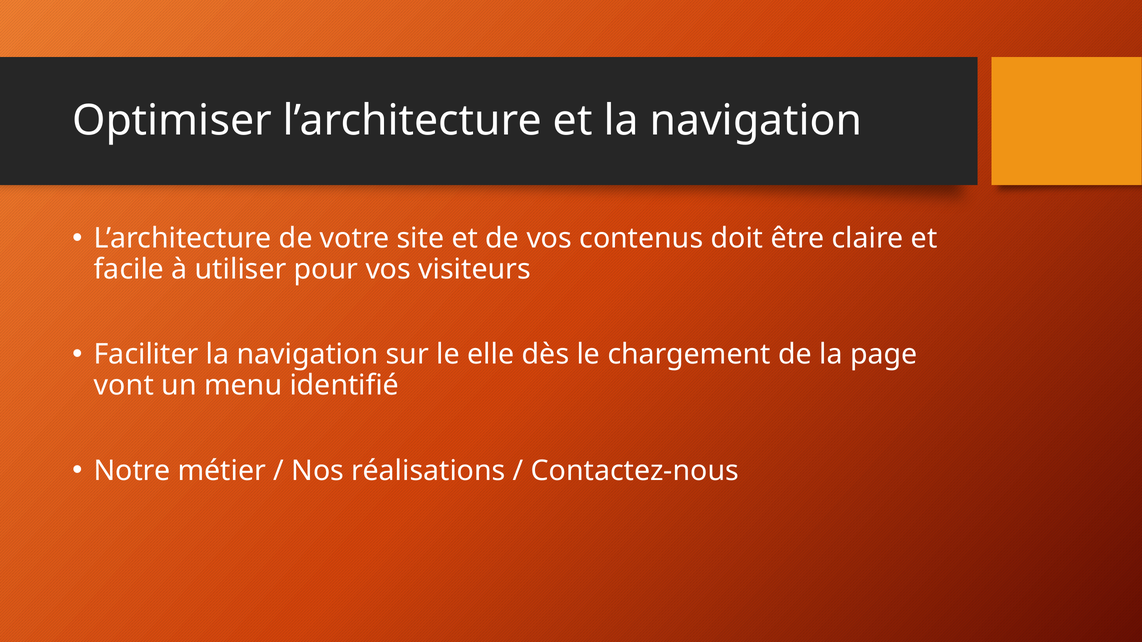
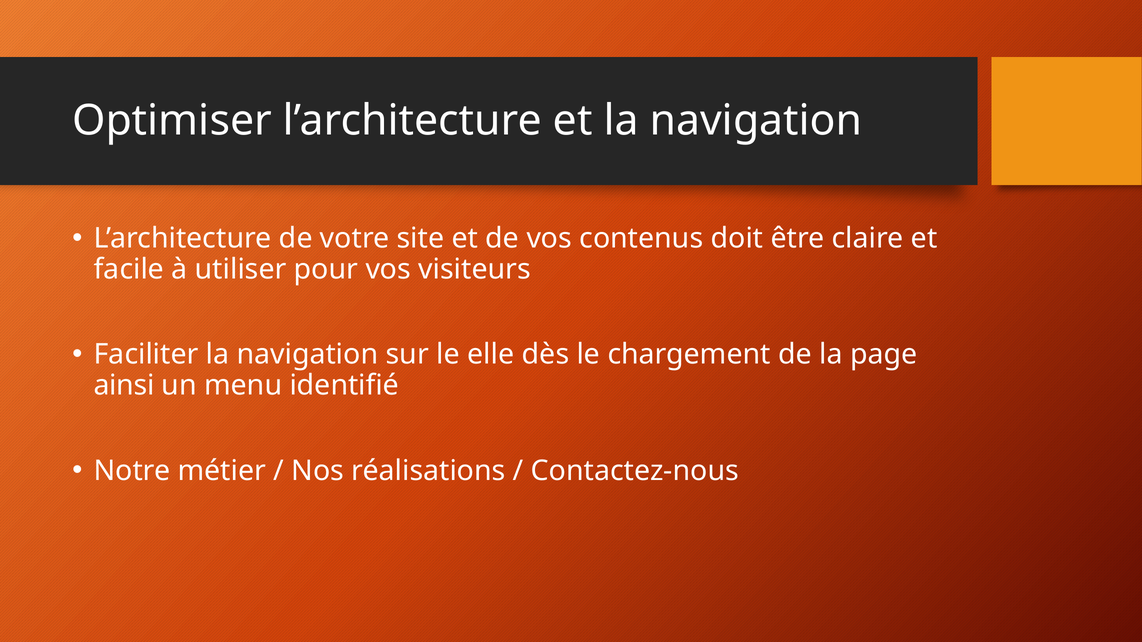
vont: vont -> ainsi
